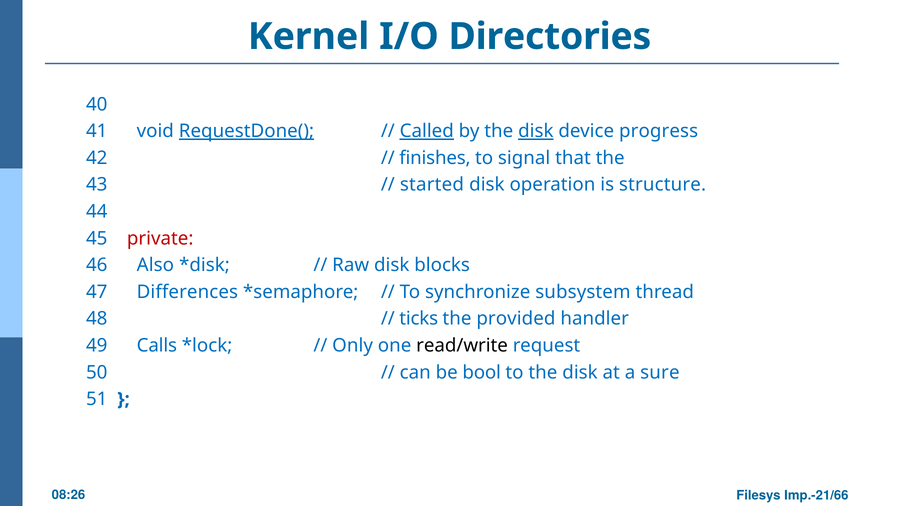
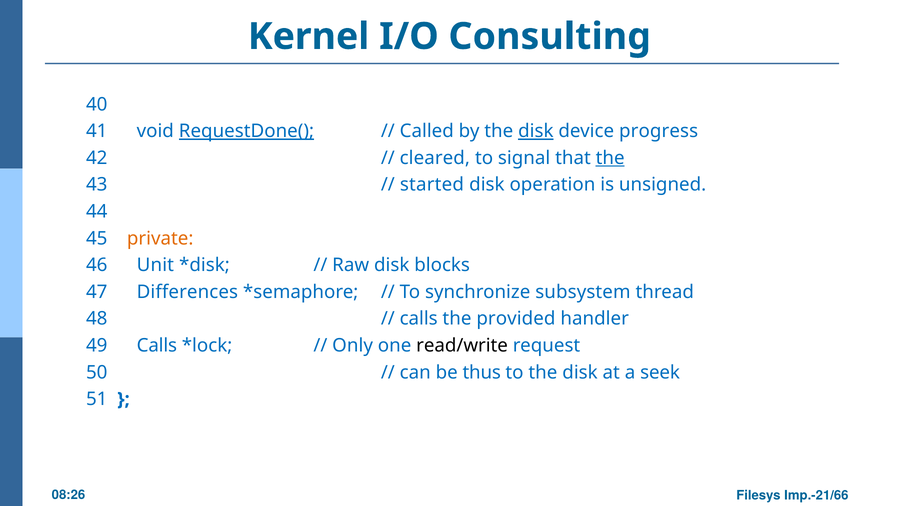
Directories: Directories -> Consulting
Called underline: present -> none
finishes: finishes -> cleared
the at (610, 158) underline: none -> present
structure: structure -> unsigned
private colour: red -> orange
Also: Also -> Unit
ticks at (419, 319): ticks -> calls
bool: bool -> thus
sure: sure -> seek
